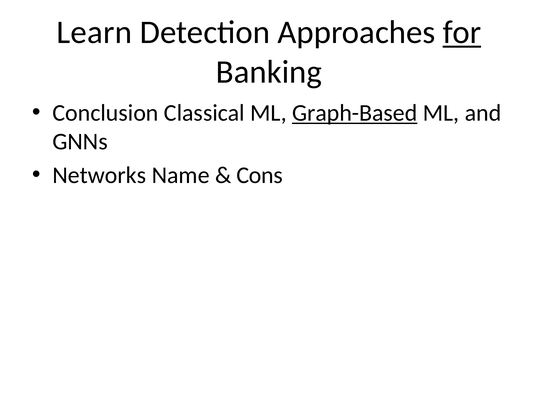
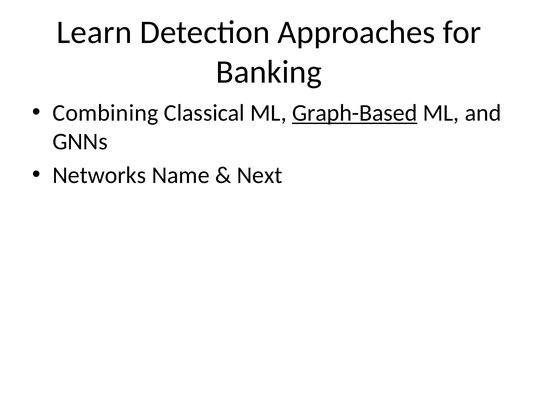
for underline: present -> none
Conclusion: Conclusion -> Combining
Cons: Cons -> Next
